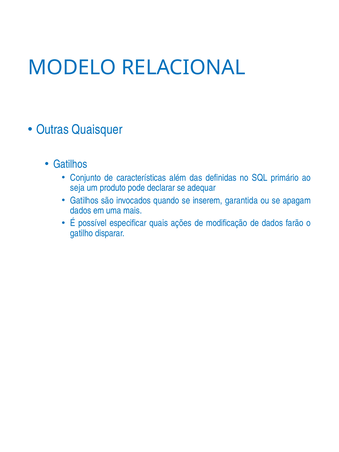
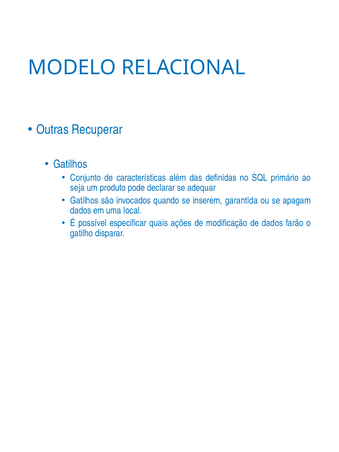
Quaisquer: Quaisquer -> Recuperar
mais: mais -> local
